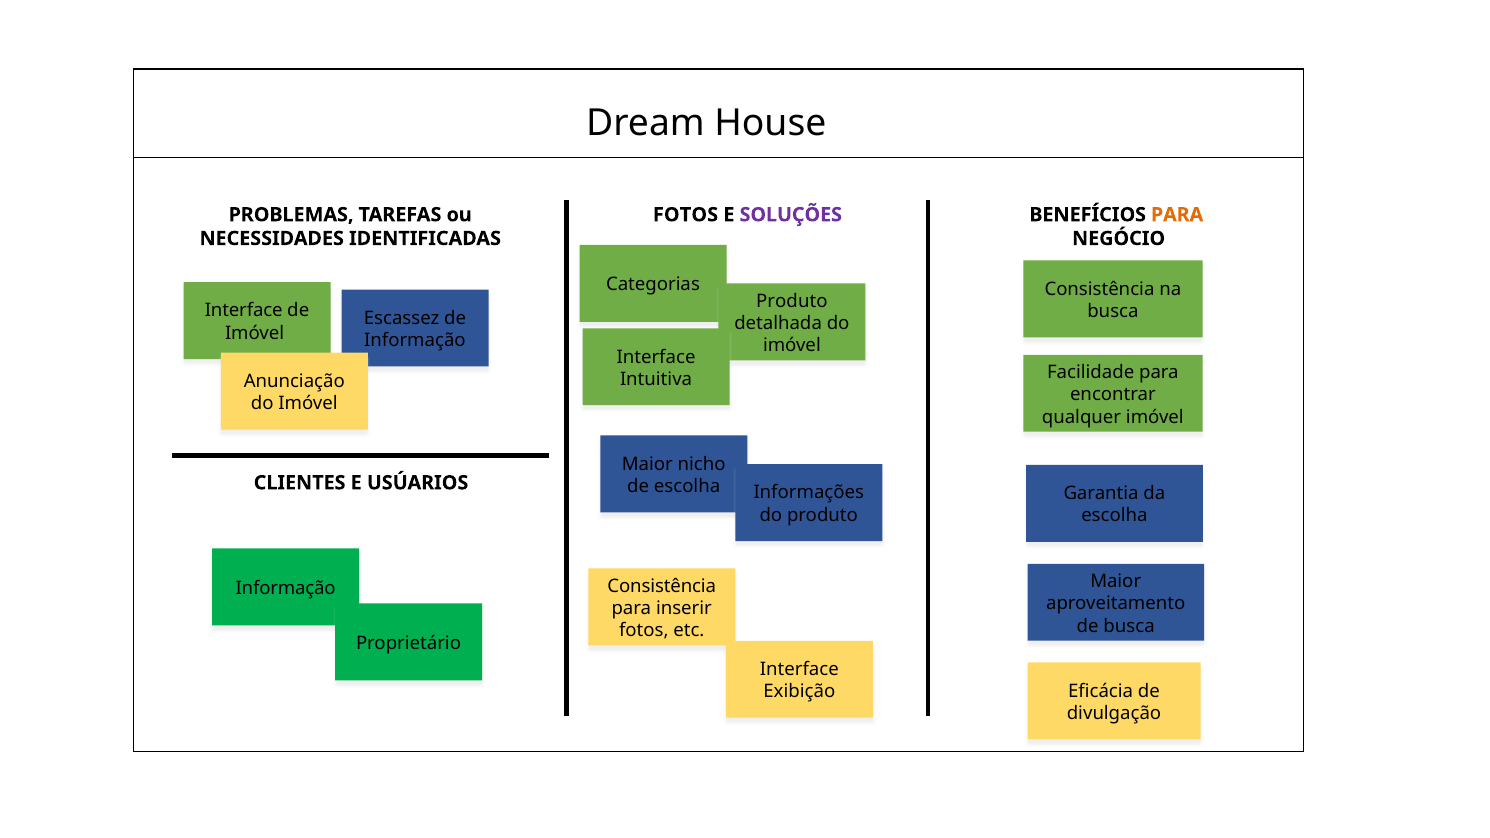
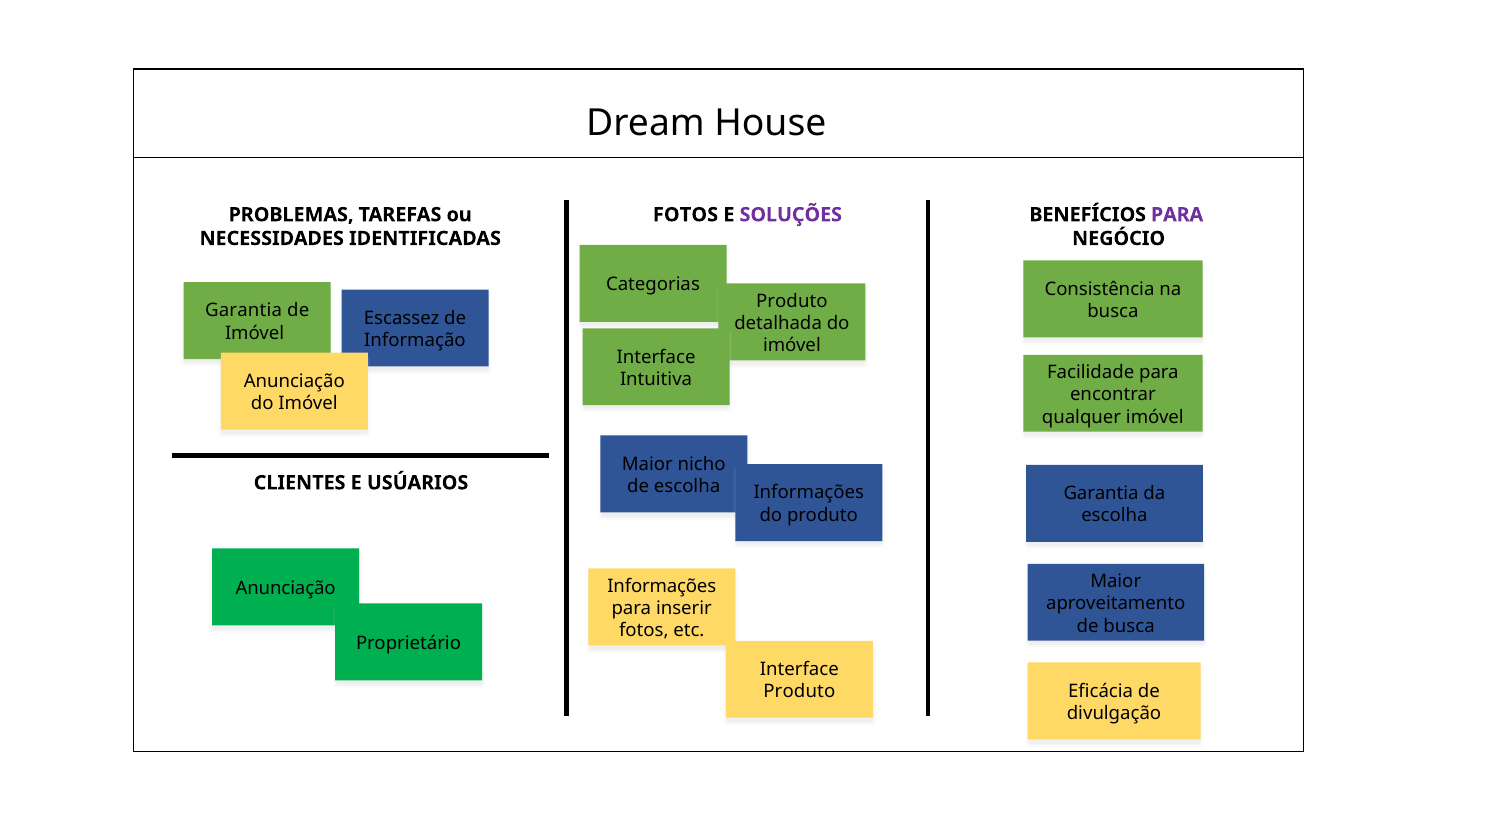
PARA at (1177, 215) colour: orange -> purple
Interface at (244, 311): Interface -> Garantia
Consistência at (662, 586): Consistência -> Informações
Informação at (286, 588): Informação -> Anunciação
Exibição at (799, 692): Exibição -> Produto
